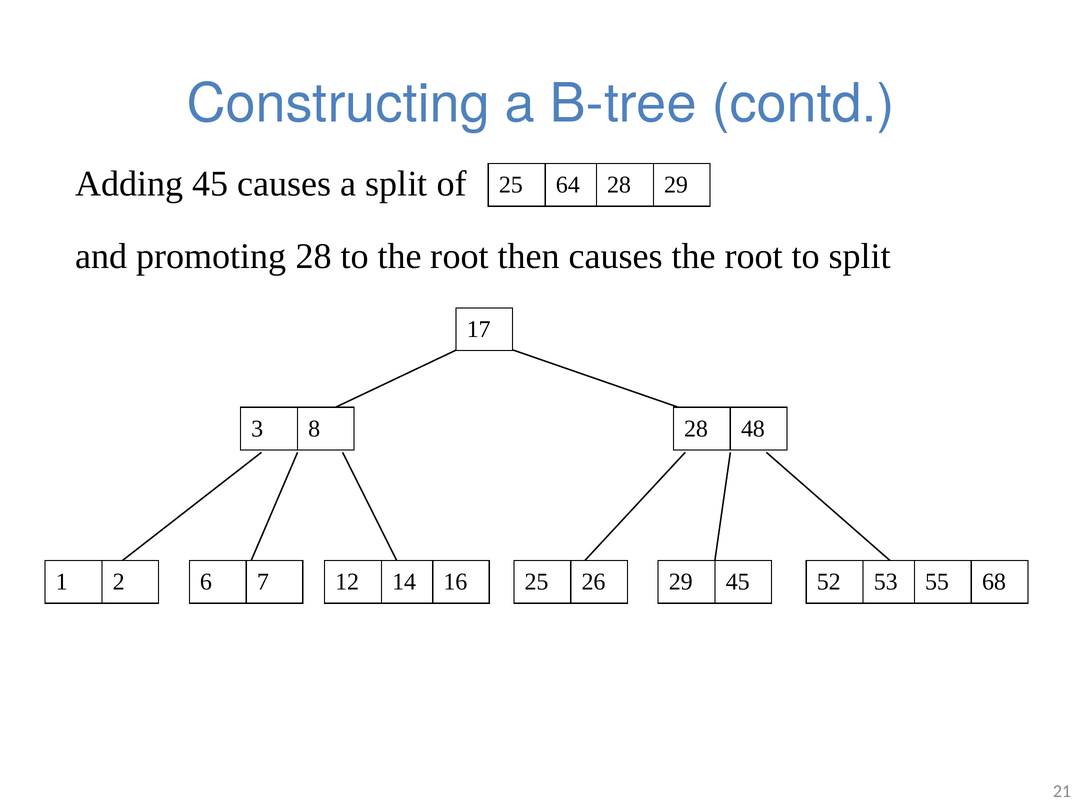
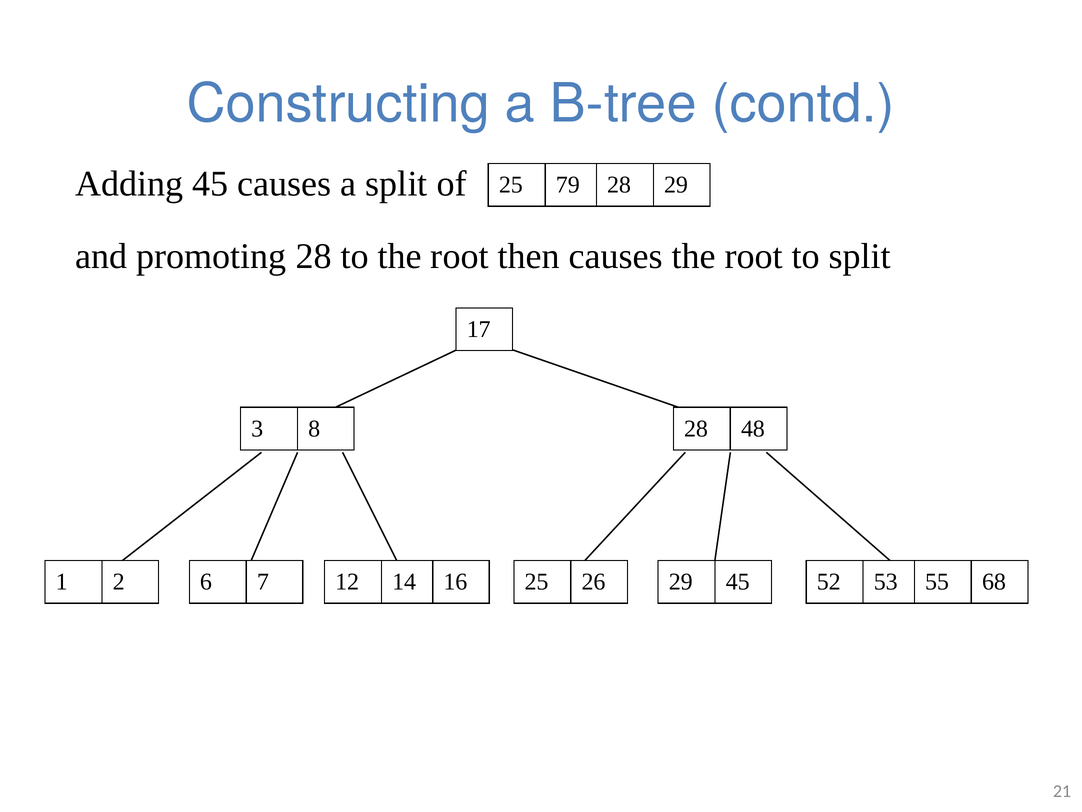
64: 64 -> 79
